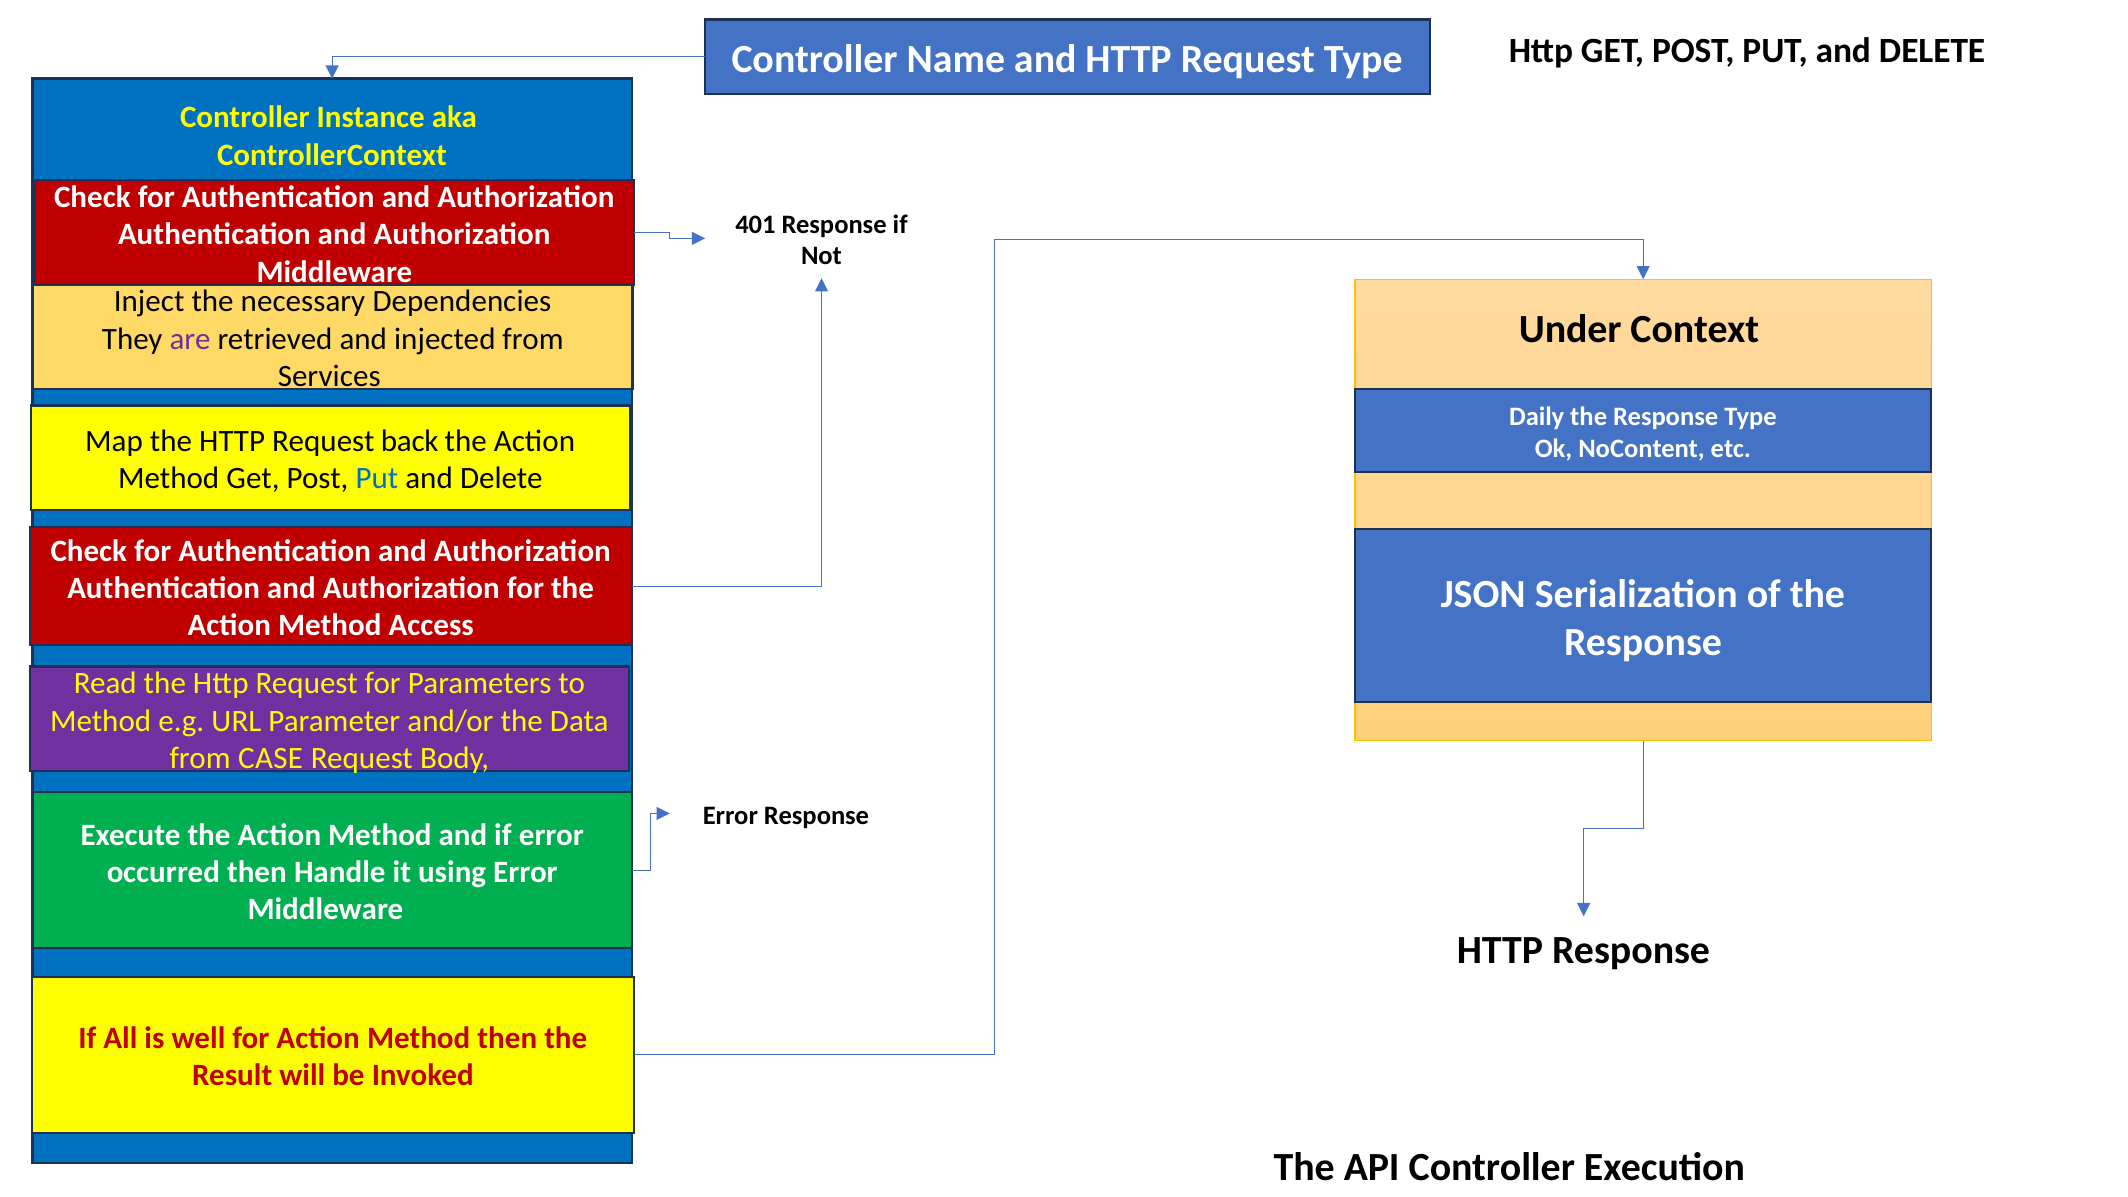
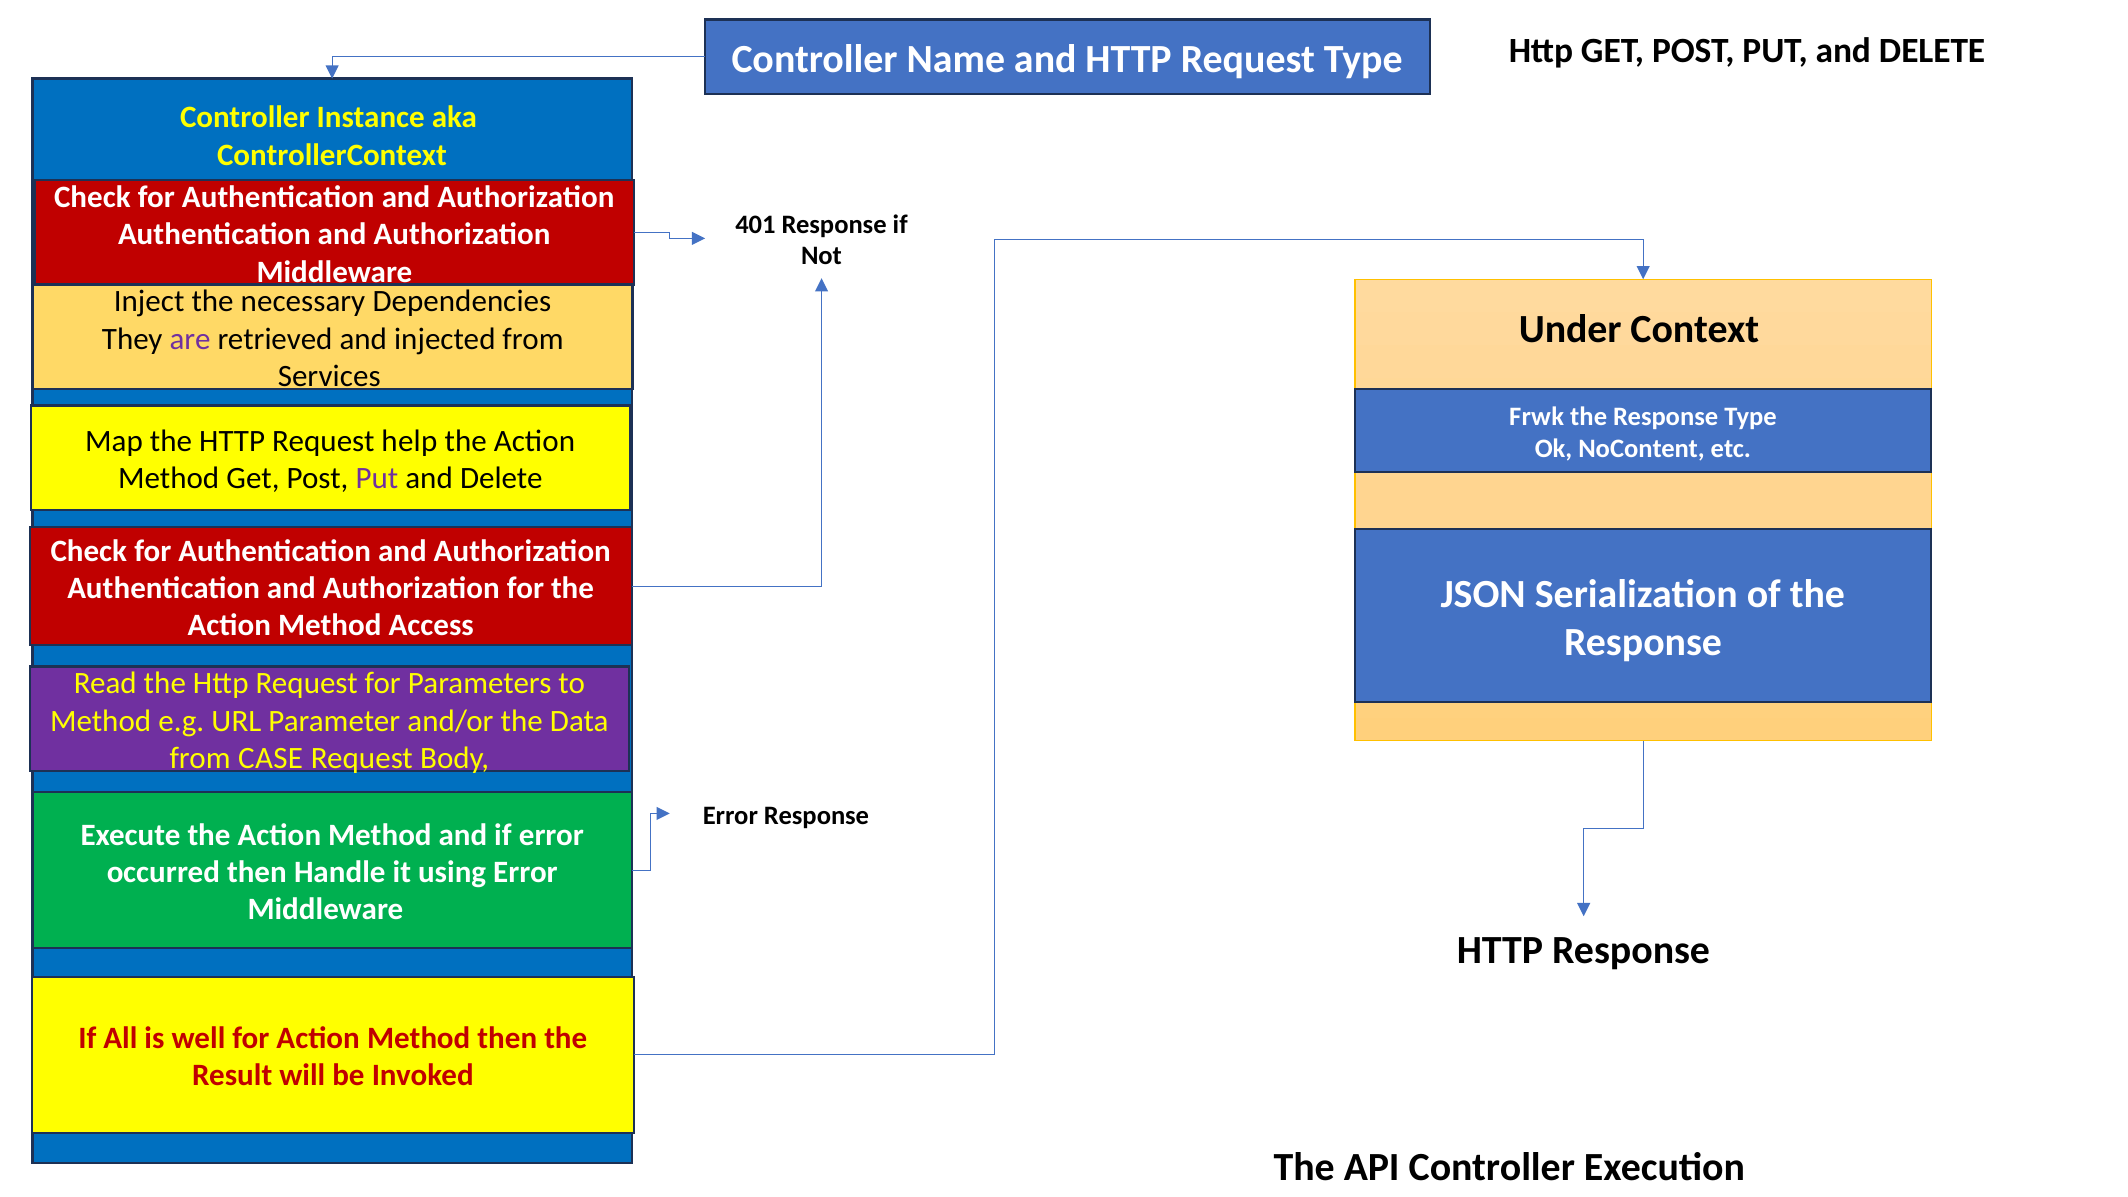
Daily: Daily -> Frwk
back: back -> help
Put at (377, 478) colour: blue -> purple
